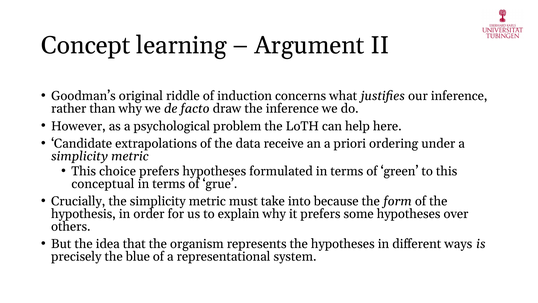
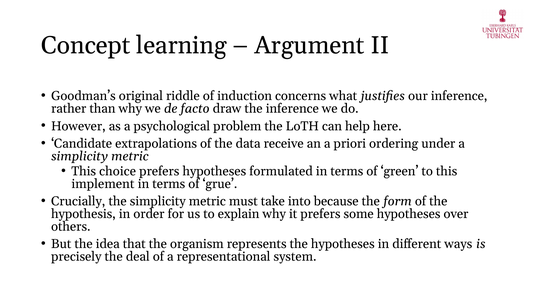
conceptual: conceptual -> implement
blue: blue -> deal
